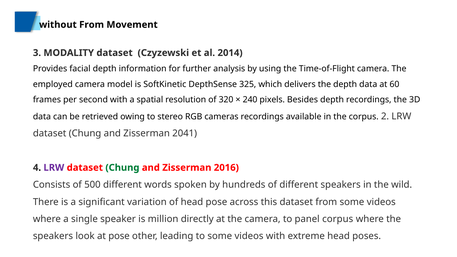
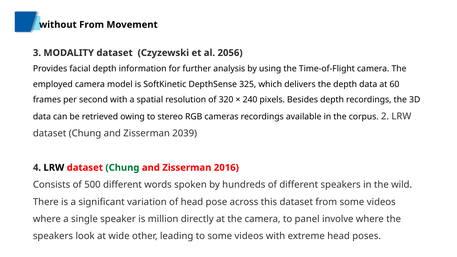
2014: 2014 -> 2056
2041: 2041 -> 2039
LRW at (54, 168) colour: purple -> black
panel corpus: corpus -> involve
at pose: pose -> wide
